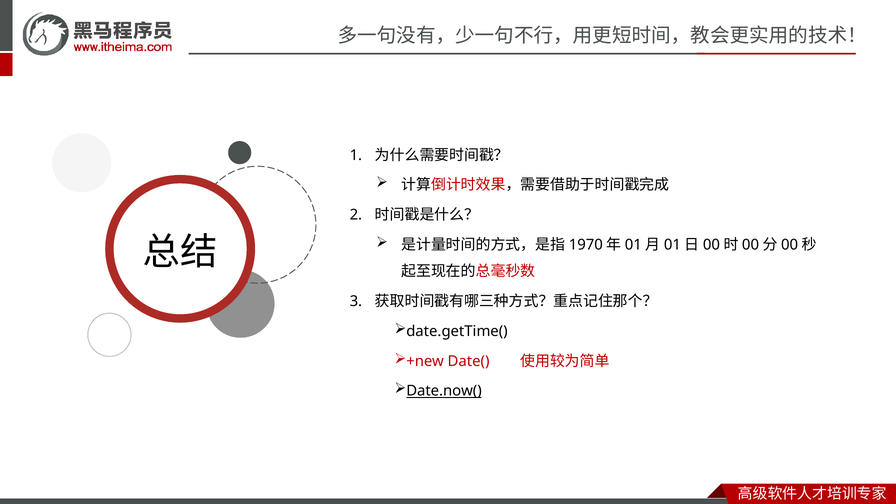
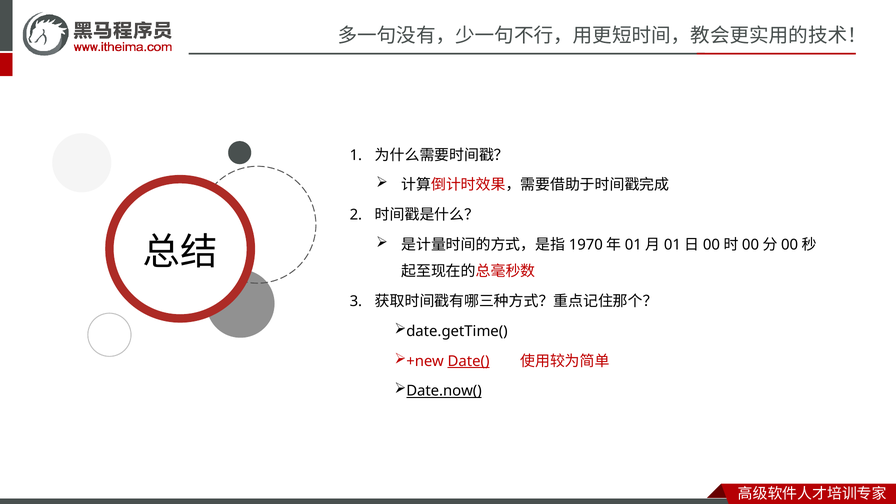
Date( underline: none -> present
